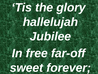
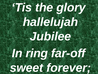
free: free -> ring
